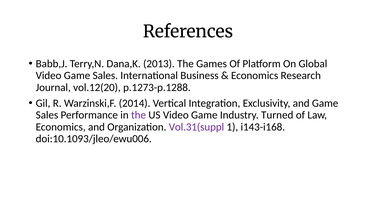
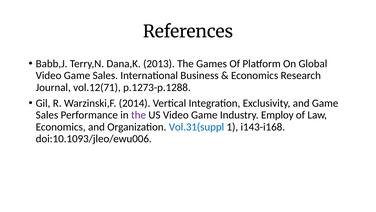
vol.12(20: vol.12(20 -> vol.12(71
Turned: Turned -> Employ
Vol.31(suppl colour: purple -> blue
